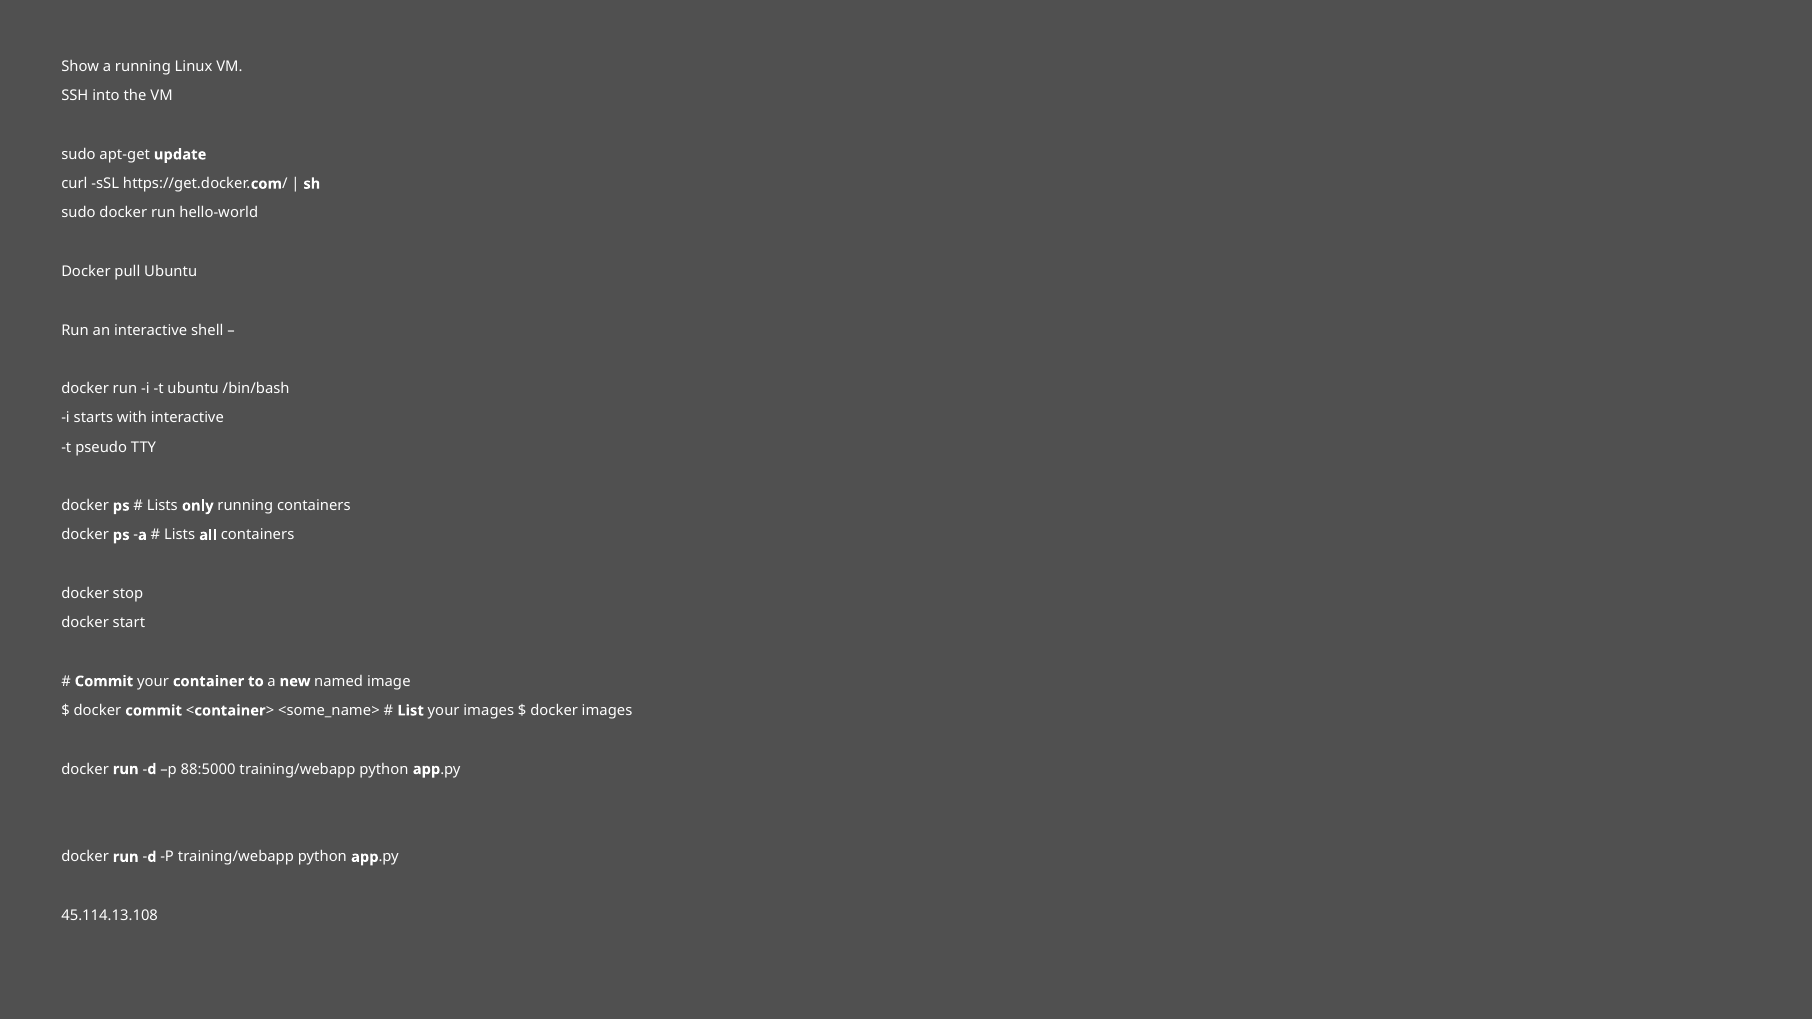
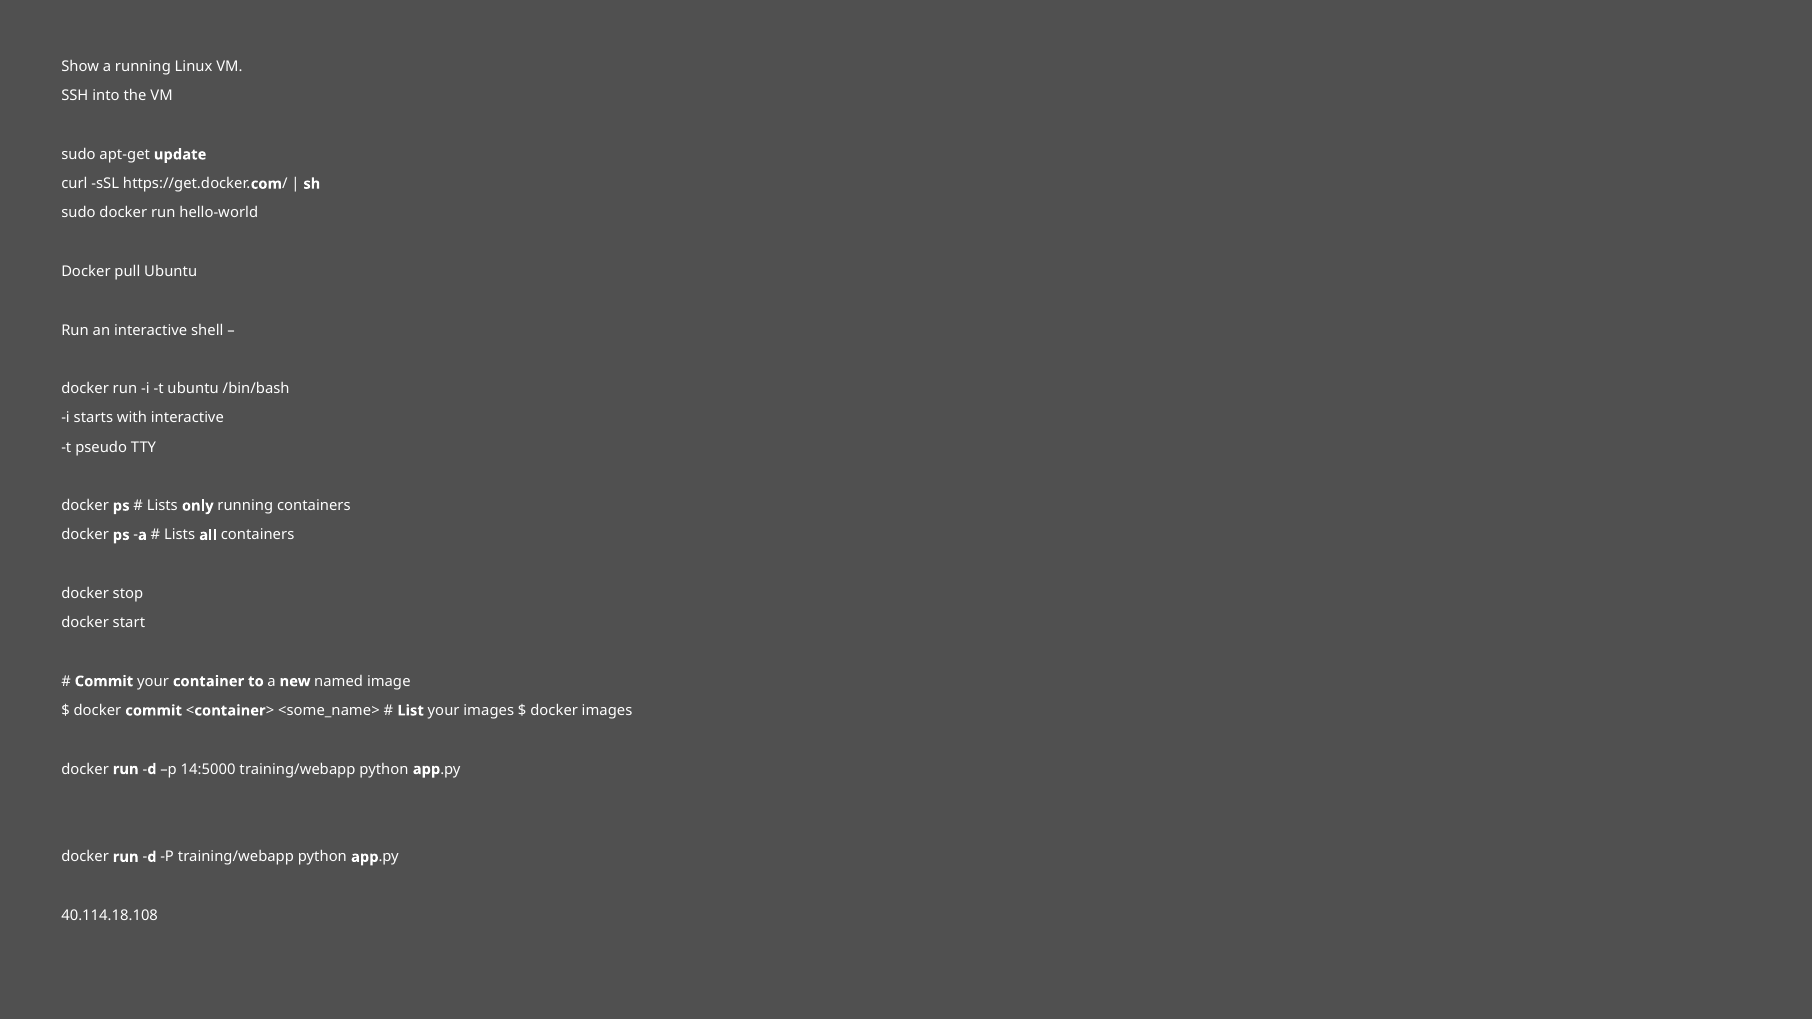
88:5000: 88:5000 -> 14:5000
45.114.13.108: 45.114.13.108 -> 40.114.18.108
